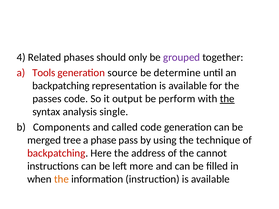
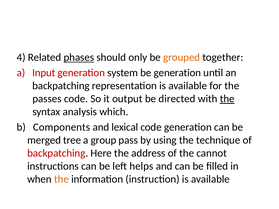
phases underline: none -> present
grouped colour: purple -> orange
Tools: Tools -> Input
source: source -> system
be determine: determine -> generation
perform: perform -> directed
single: single -> which
called: called -> lexical
phase: phase -> group
more: more -> helps
